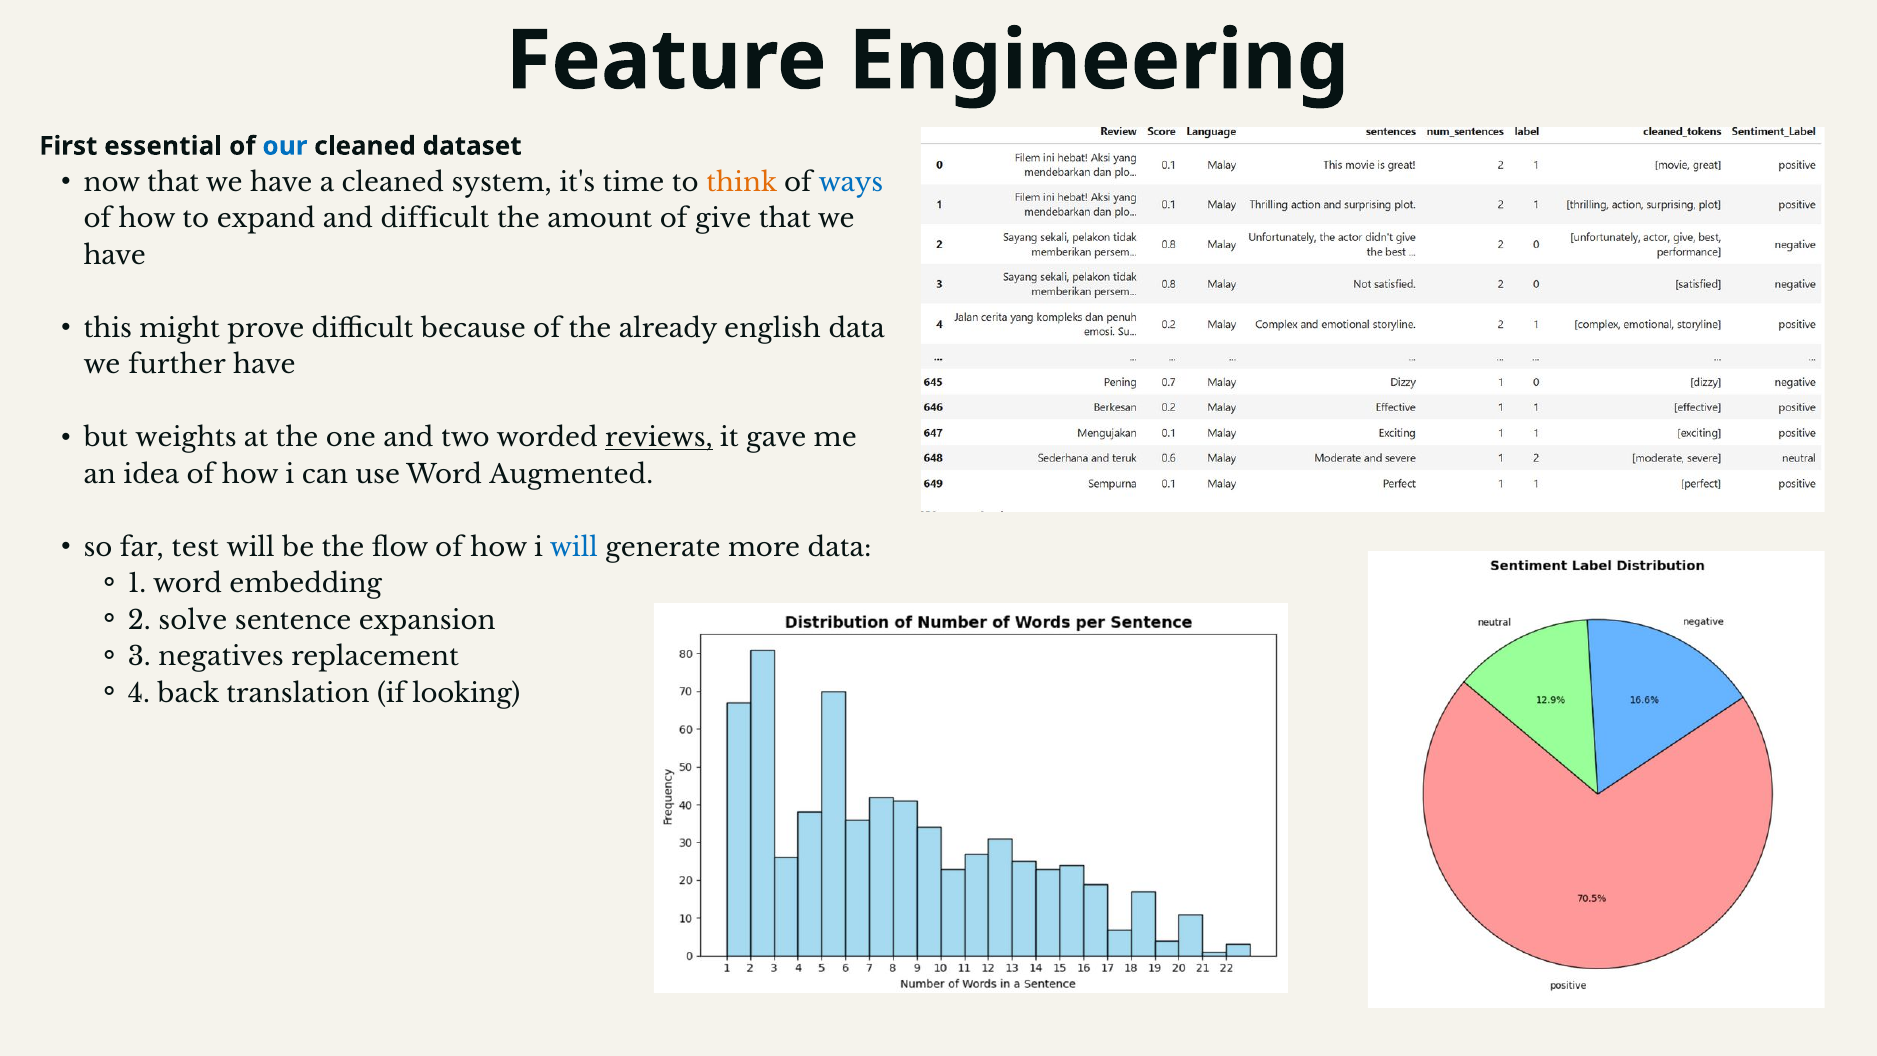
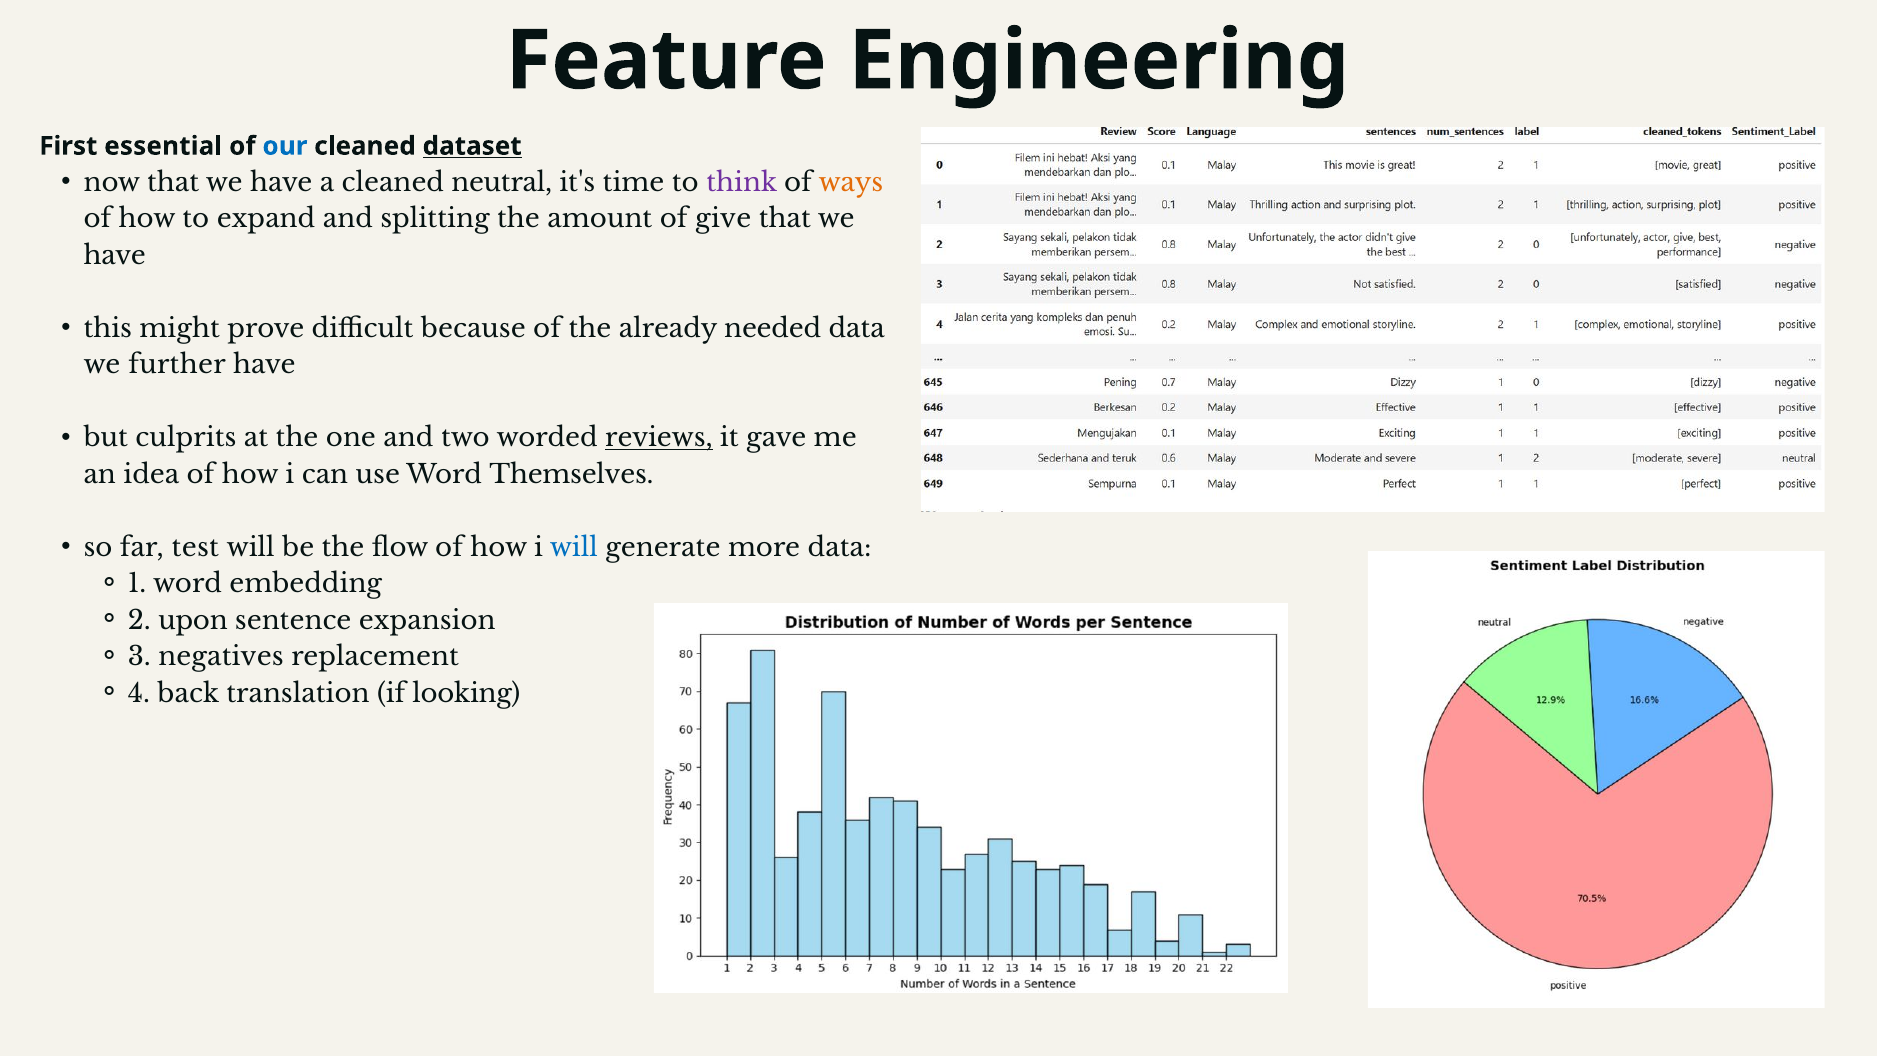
dataset underline: none -> present
system: system -> neutral
think colour: orange -> purple
ways colour: blue -> orange
and difficult: difficult -> splitting
english: english -> needed
weights: weights -> culprits
Augmented: Augmented -> Themselves
solve: solve -> upon
